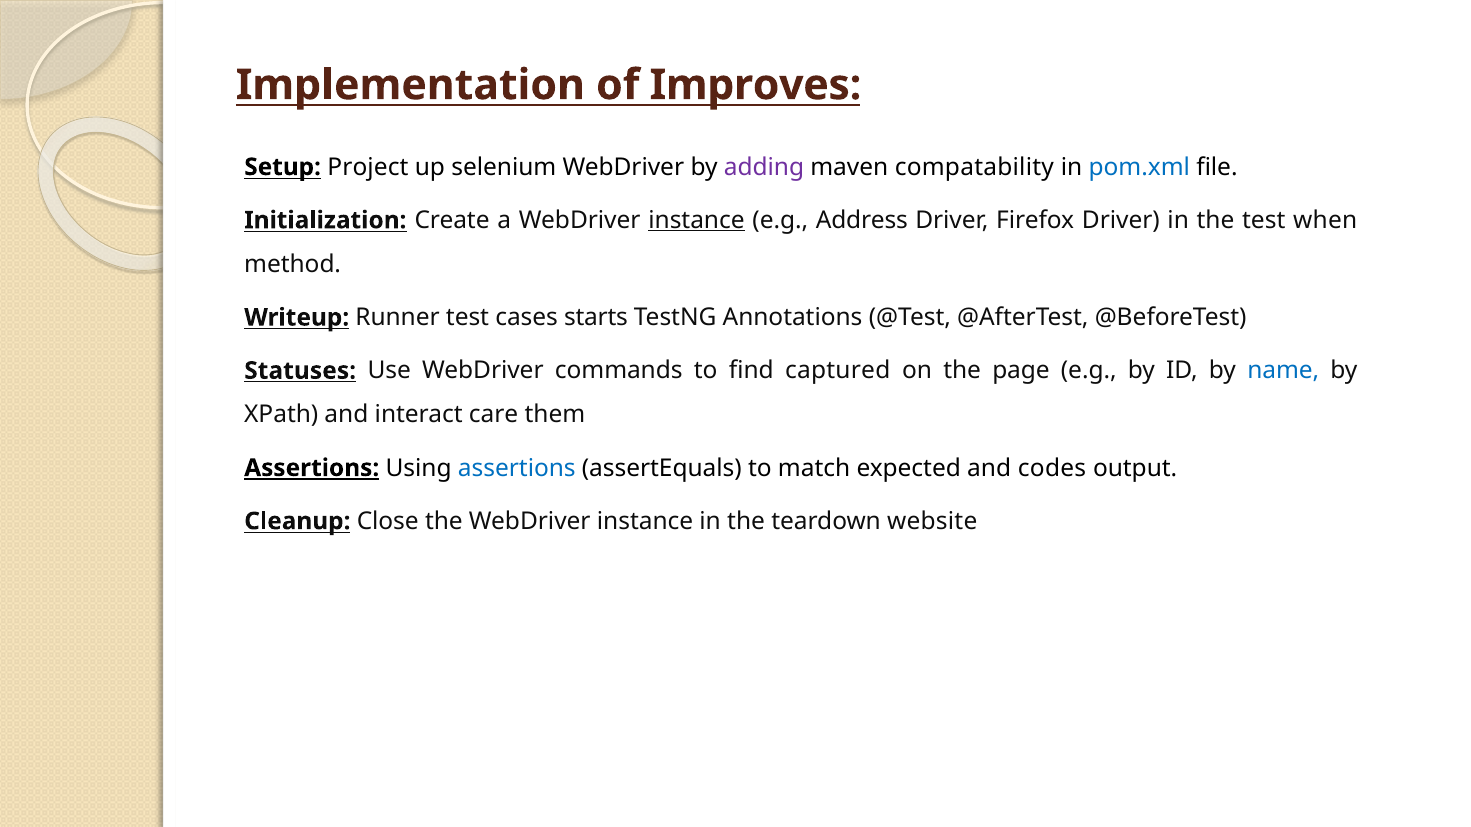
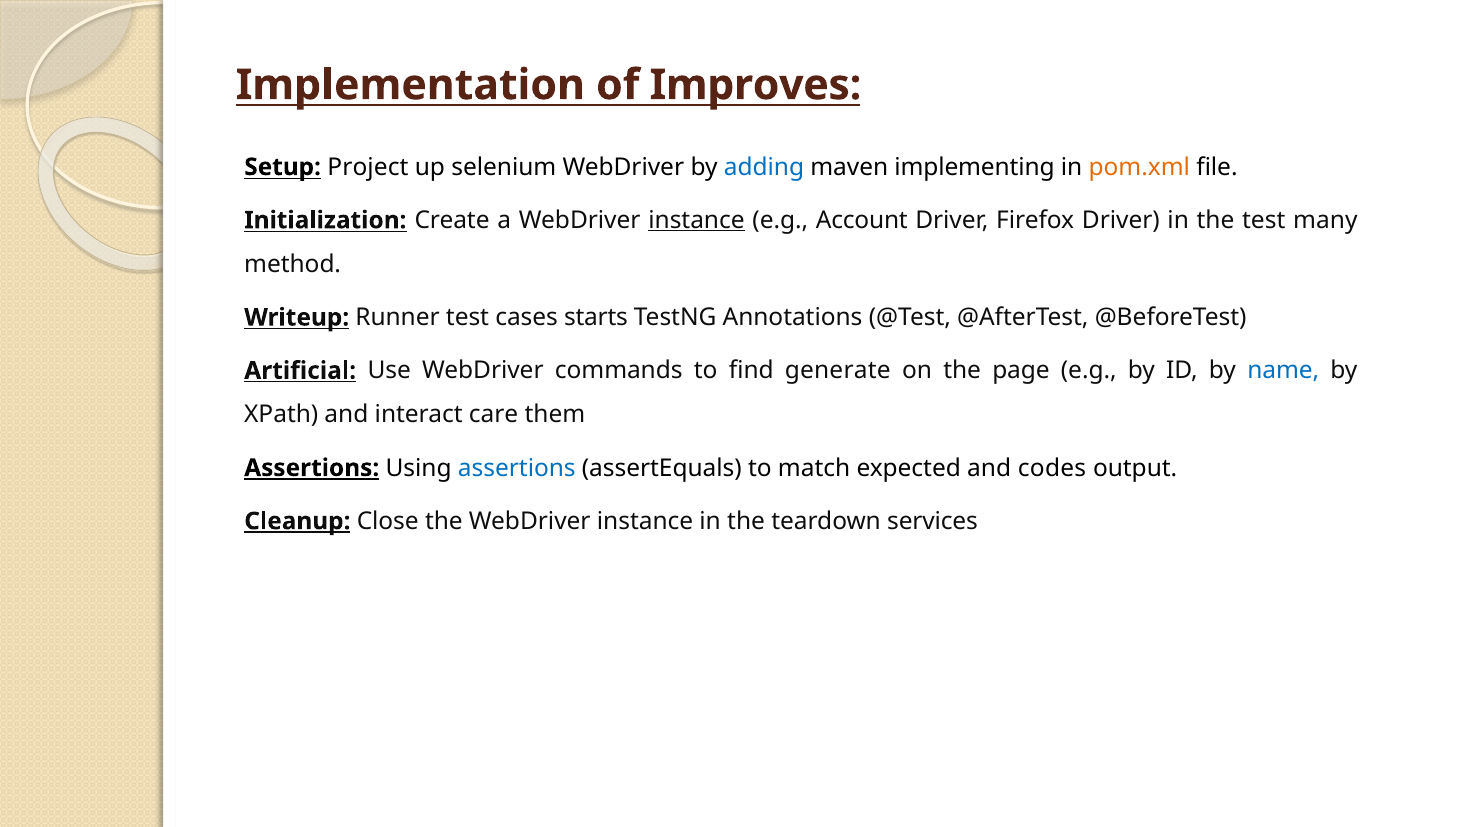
adding colour: purple -> blue
compatability: compatability -> implementing
pom.xml colour: blue -> orange
Address: Address -> Account
when: when -> many
Statuses: Statuses -> Artificial
captured: captured -> generate
Cleanup underline: none -> present
website: website -> services
